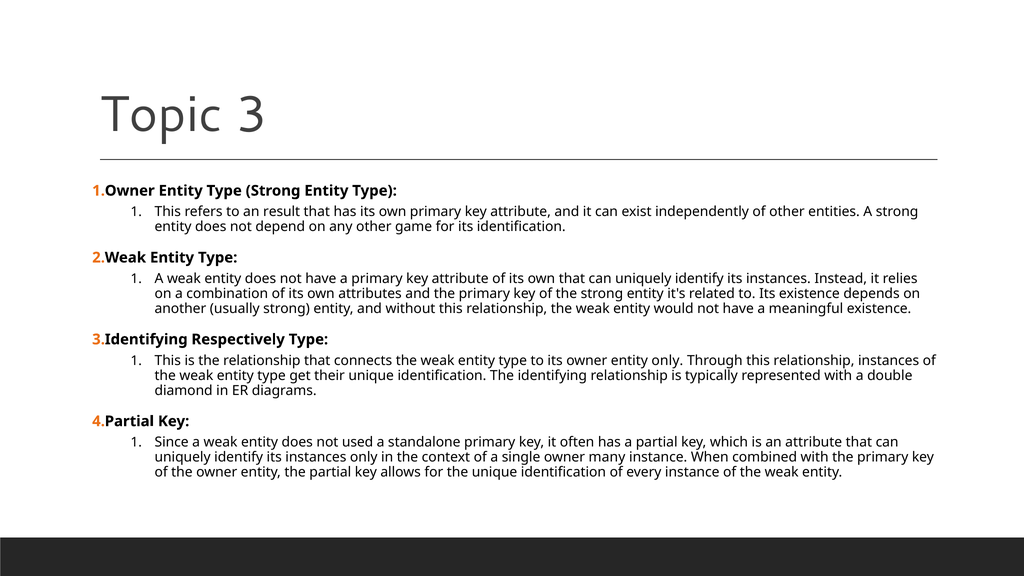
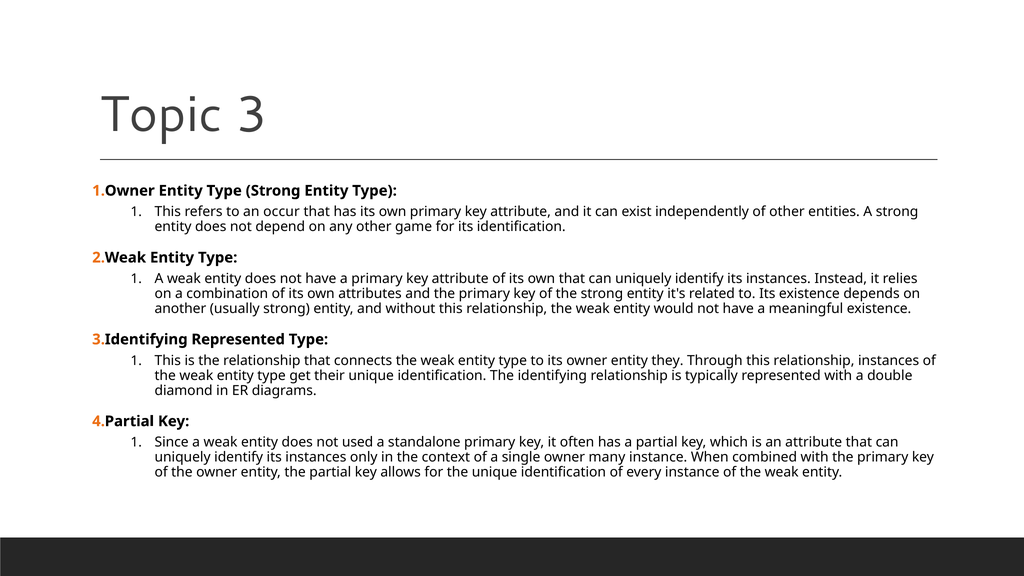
result: result -> occur
Respectively at (238, 339): Respectively -> Represented
entity only: only -> they
